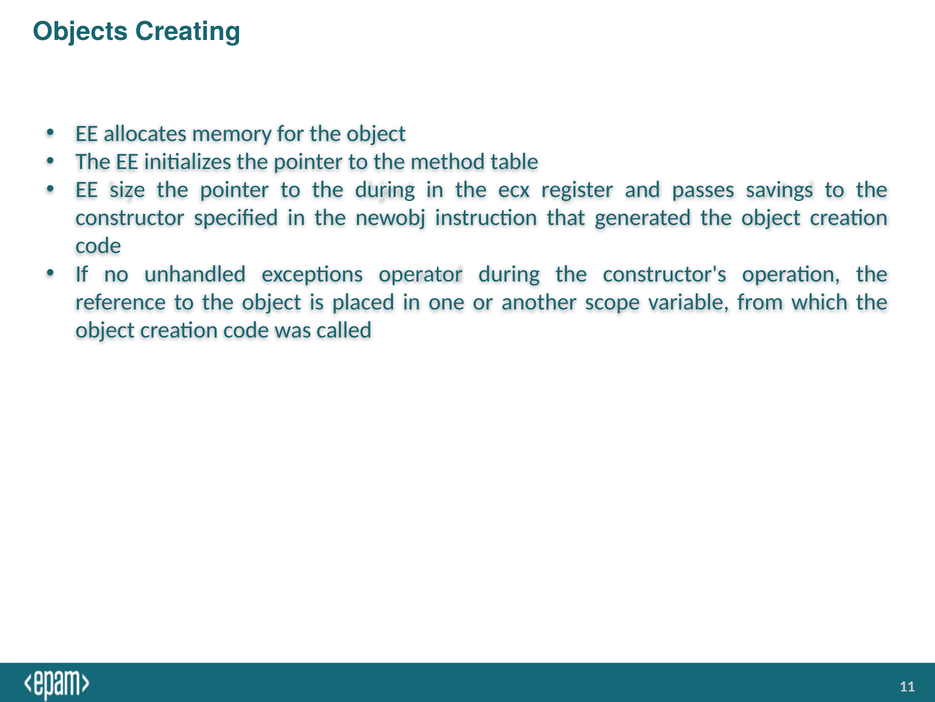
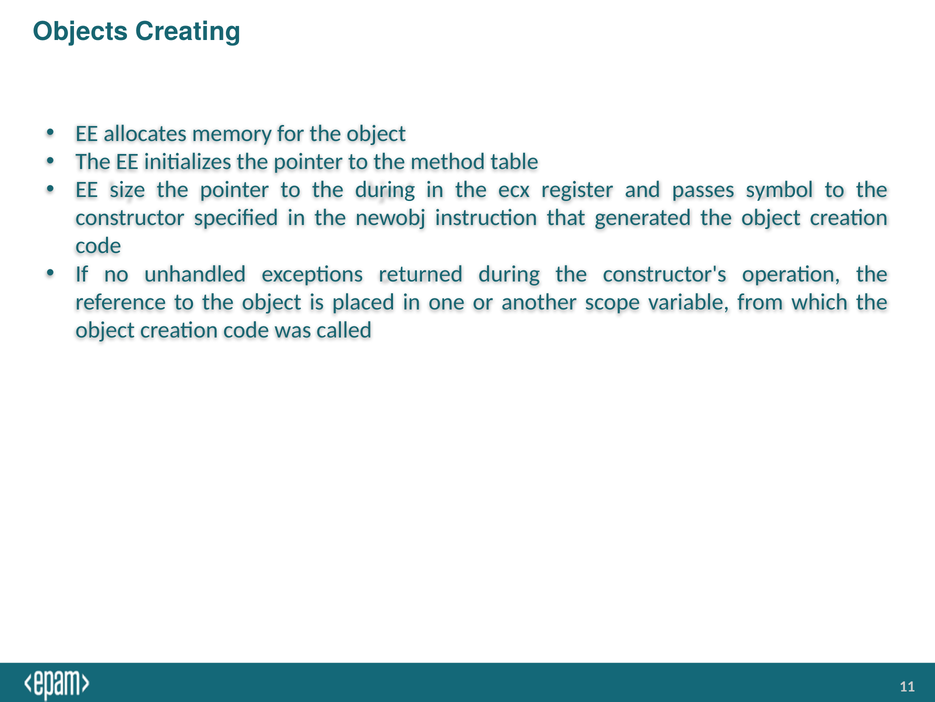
savings: savings -> symbol
operator: operator -> returned
